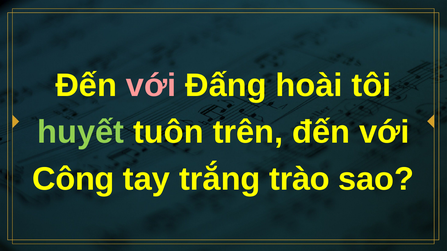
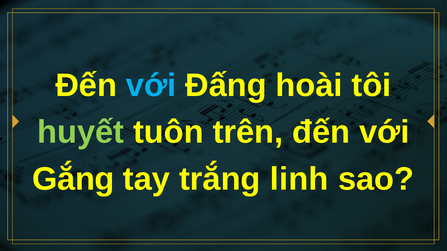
với at (151, 86) colour: pink -> light blue
Công: Công -> Gắng
trào: trào -> linh
